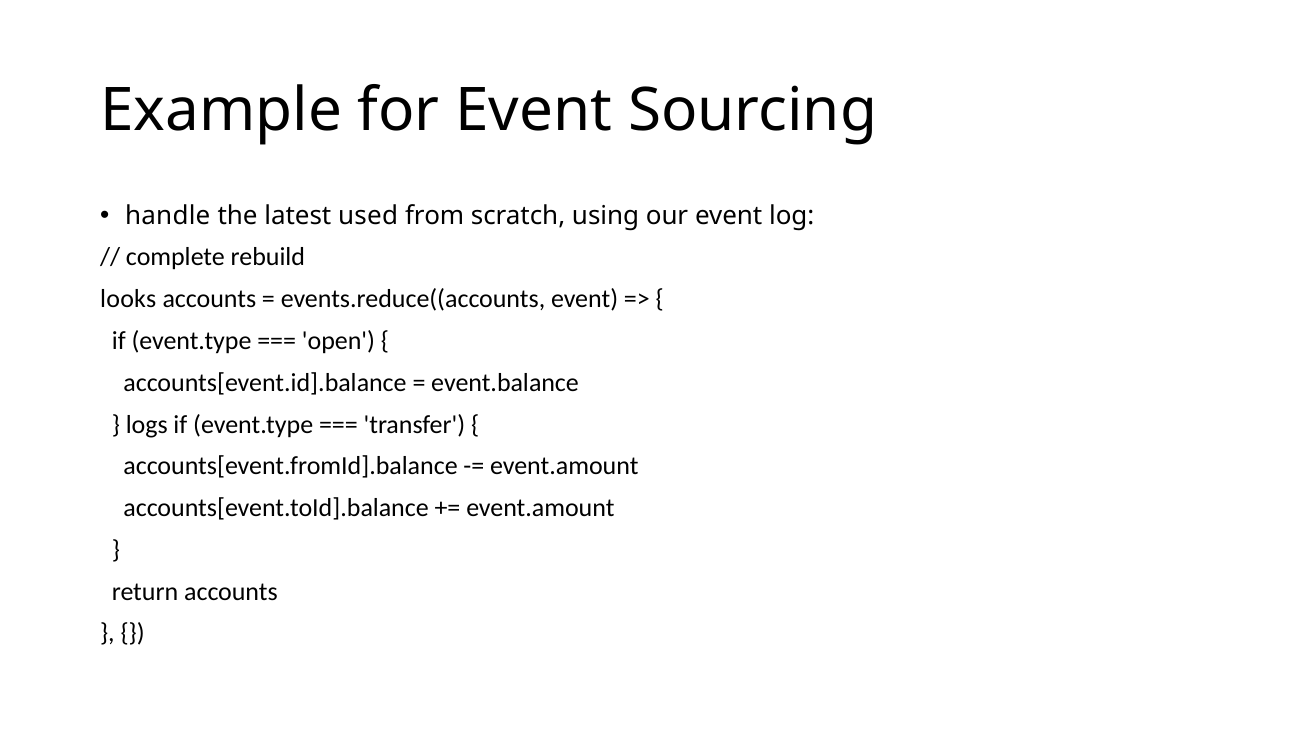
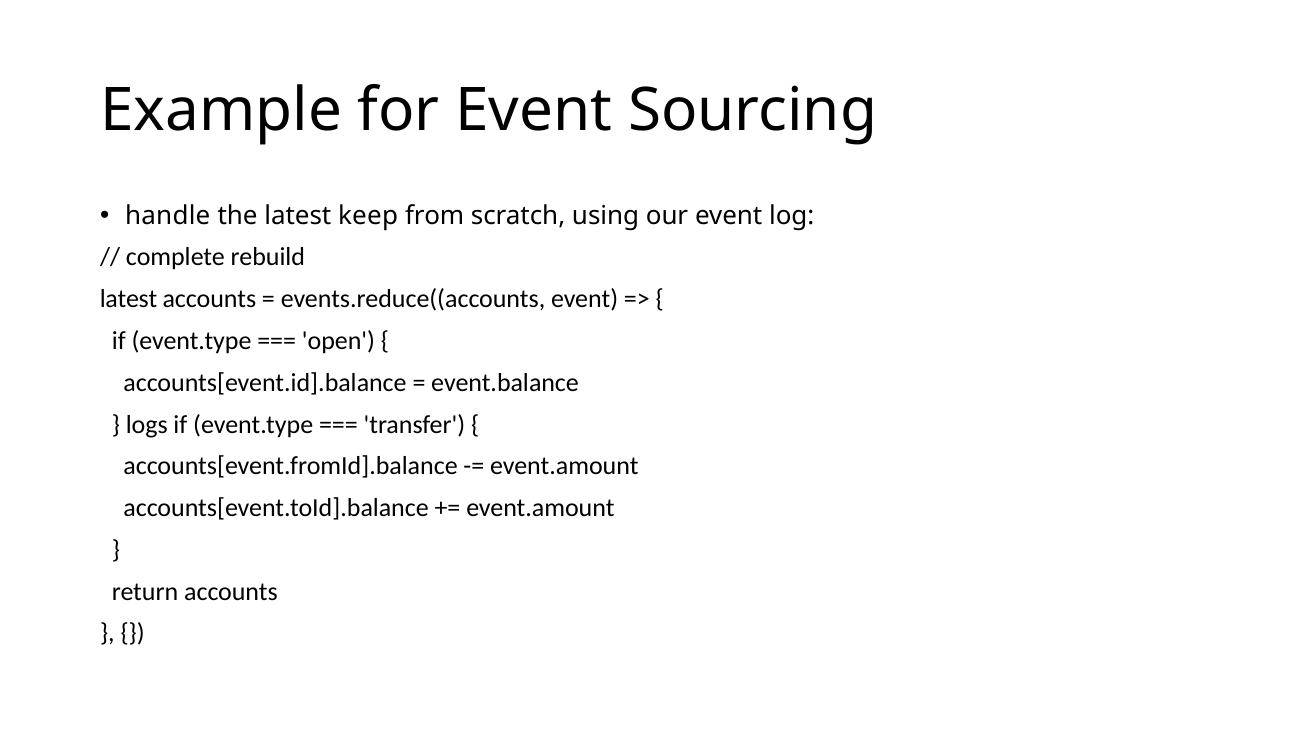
used: used -> keep
looks at (128, 299): looks -> latest
